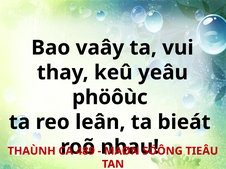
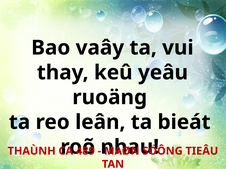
phöôùc: phöôùc -> ruoäng
